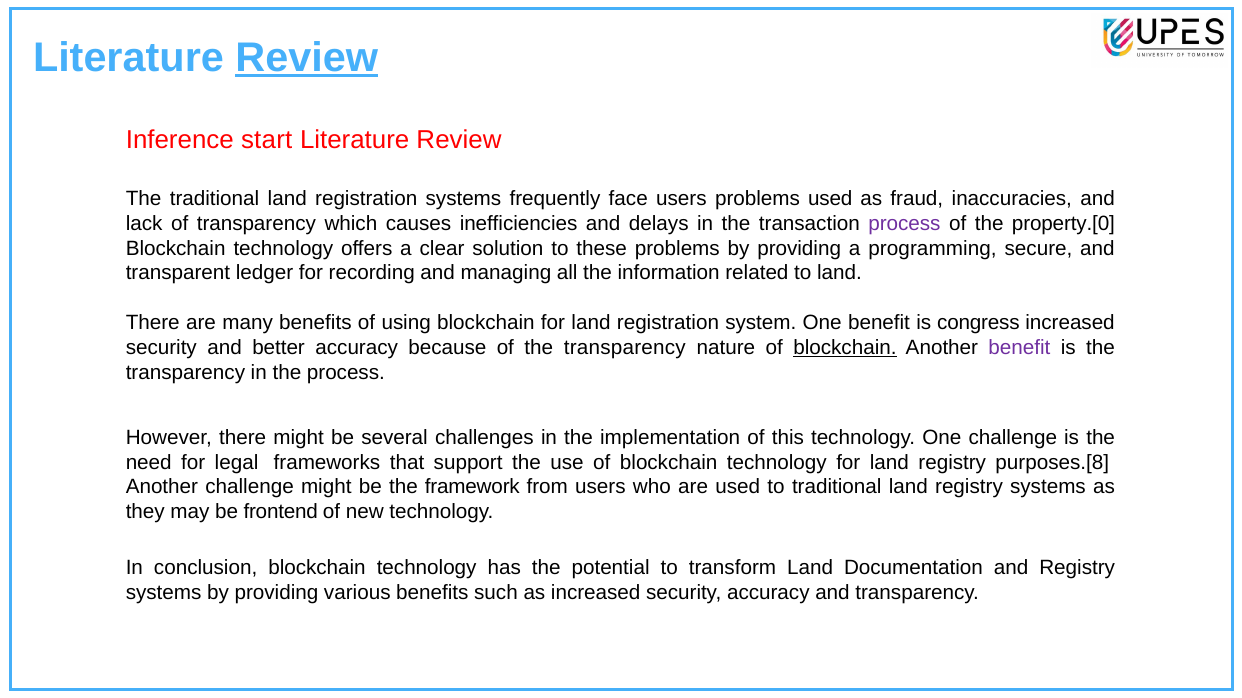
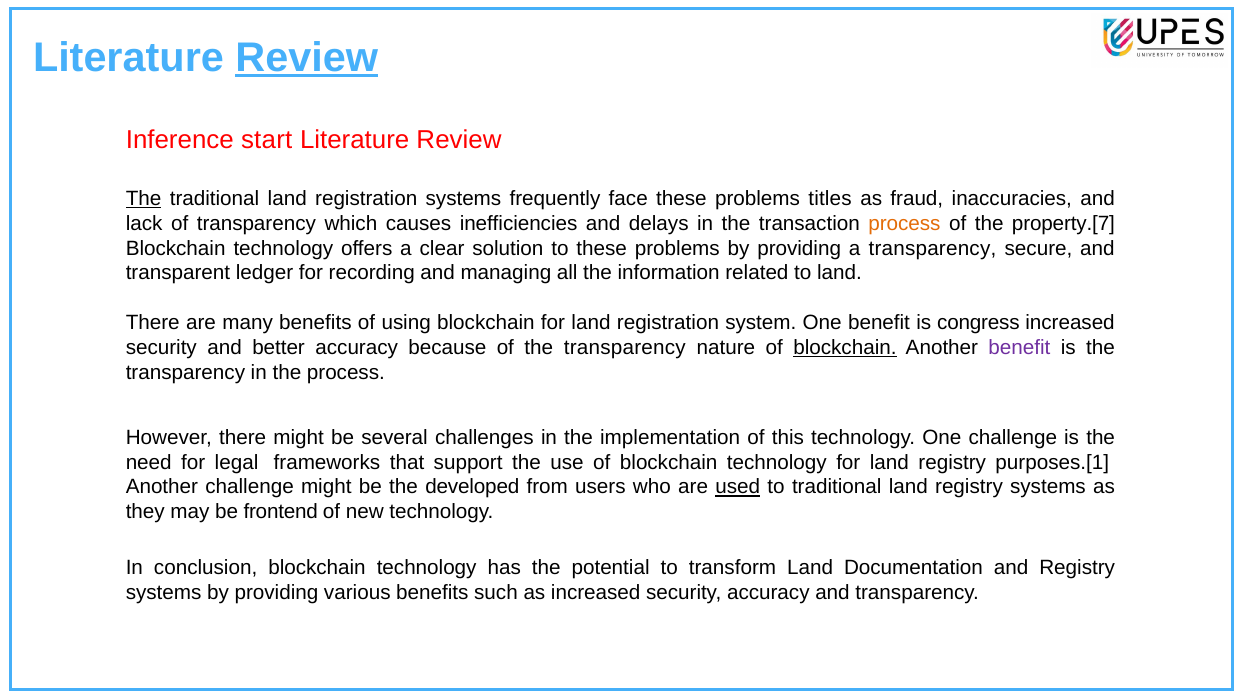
The at (144, 199) underline: none -> present
face users: users -> these
problems used: used -> titles
process at (904, 224) colour: purple -> orange
property.[0: property.[0 -> property.[7
a programming: programming -> transparency
purposes.[8: purposes.[8 -> purposes.[1
framework: framework -> developed
used at (738, 487) underline: none -> present
